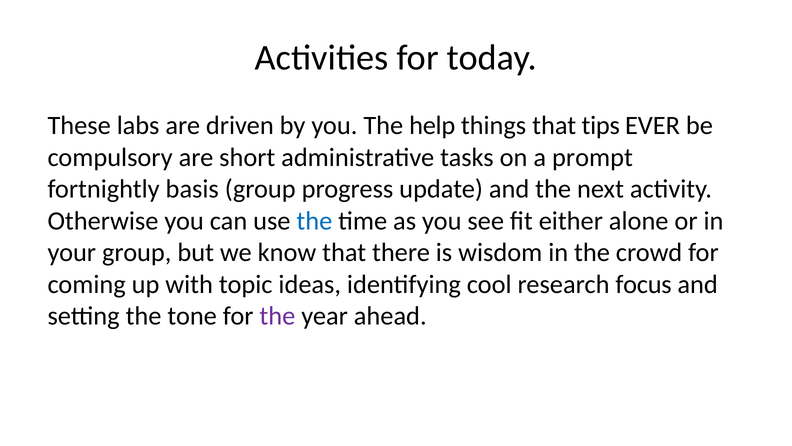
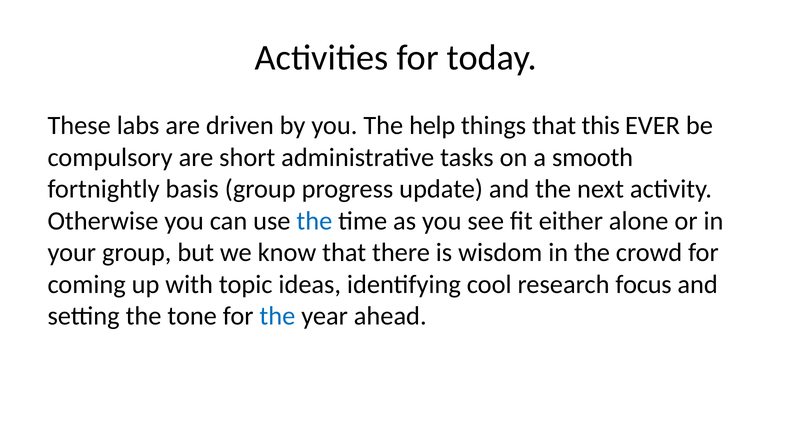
tips: tips -> this
prompt: prompt -> smooth
the at (277, 316) colour: purple -> blue
